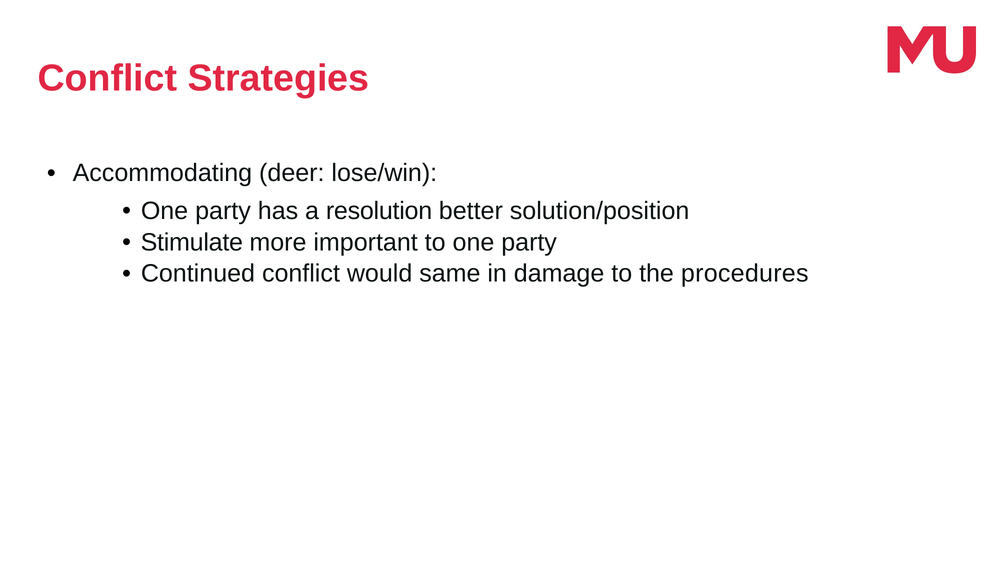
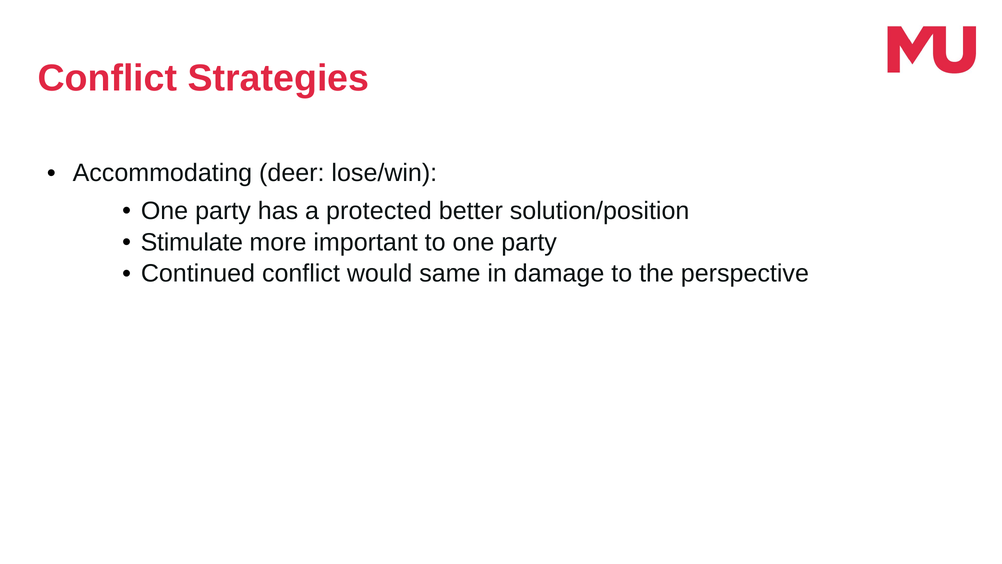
resolution: resolution -> protected
procedures: procedures -> perspective
